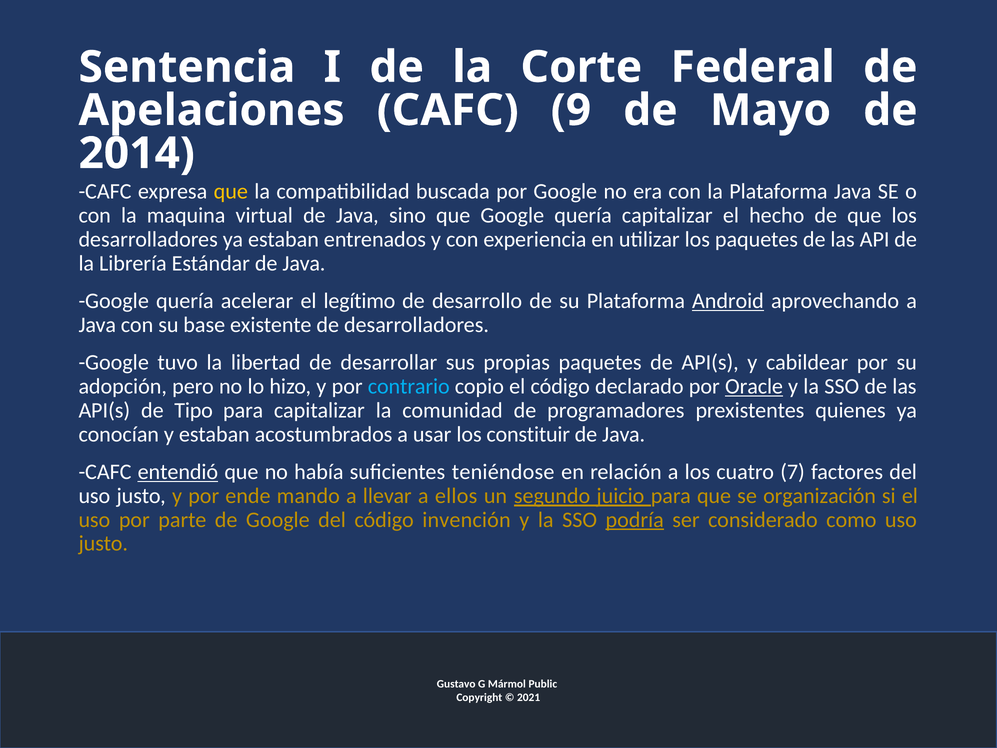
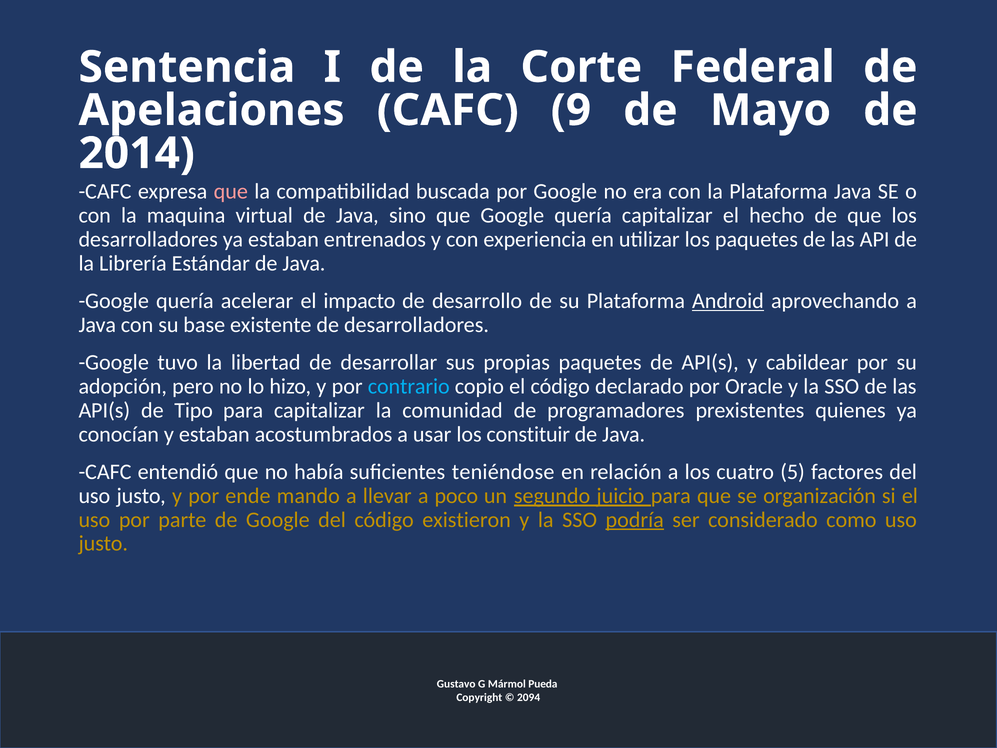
que at (231, 192) colour: yellow -> pink
legítimo: legítimo -> impacto
Oracle underline: present -> none
entendió underline: present -> none
7: 7 -> 5
ellos: ellos -> poco
invención: invención -> existieron
Public: Public -> Pueda
2021: 2021 -> 2094
